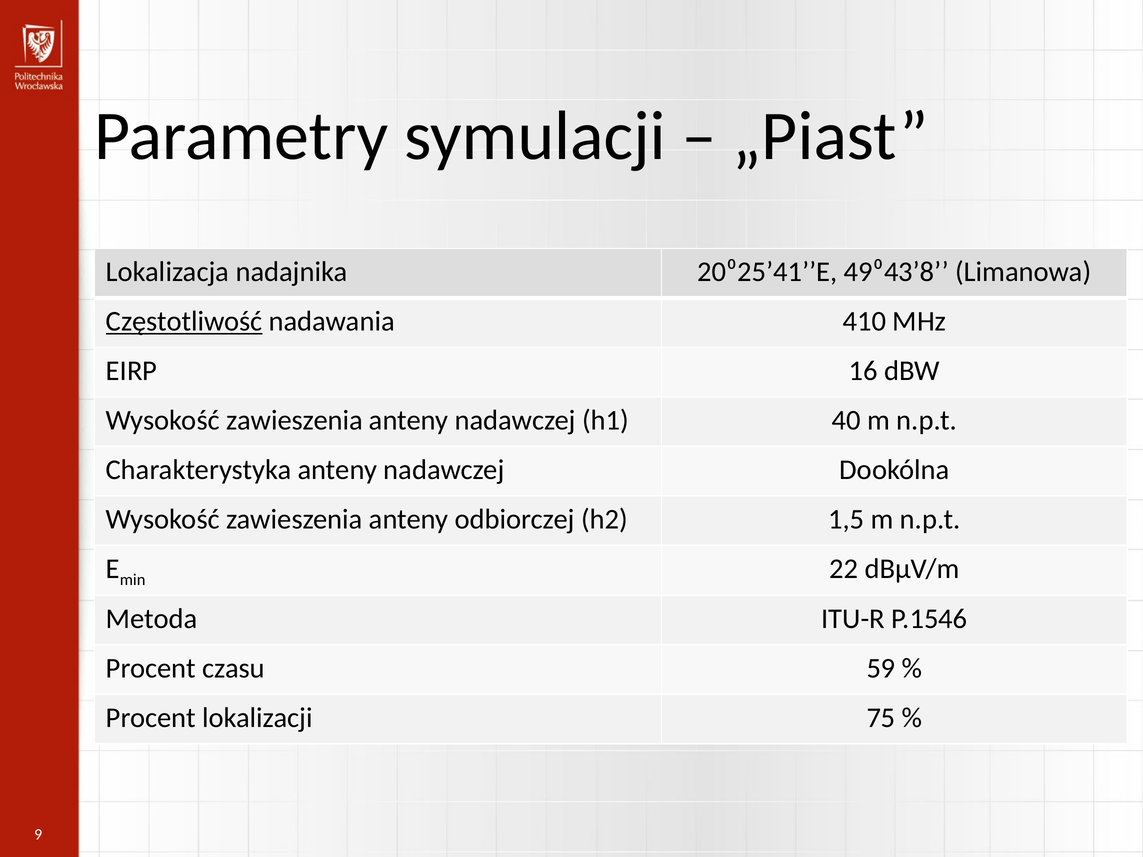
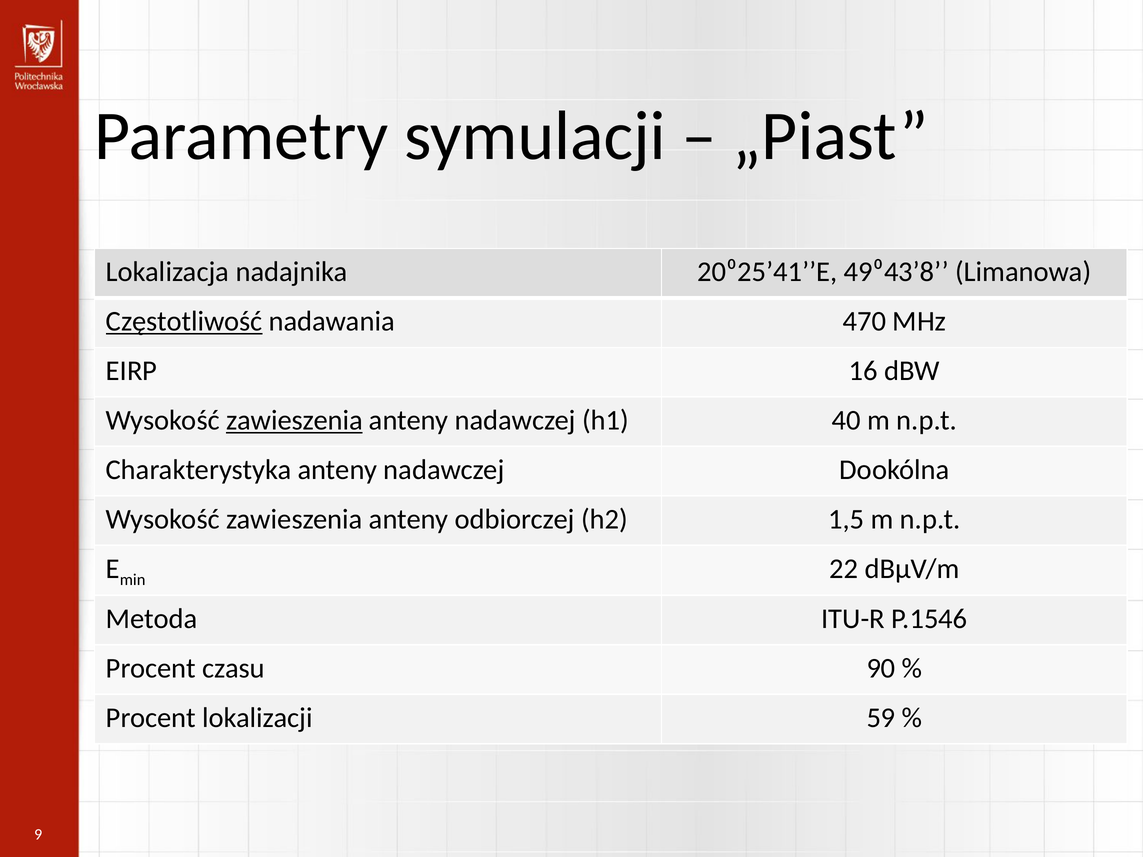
410: 410 -> 470
zawieszenia at (294, 421) underline: none -> present
59: 59 -> 90
75: 75 -> 59
